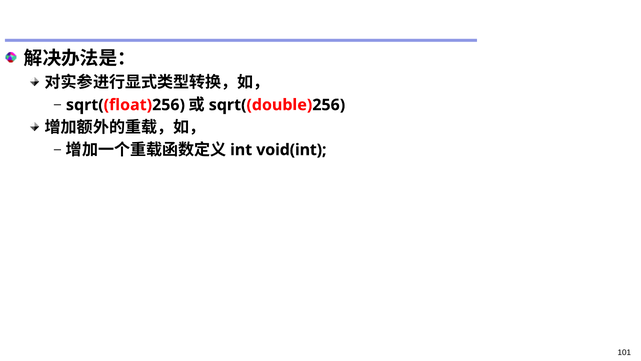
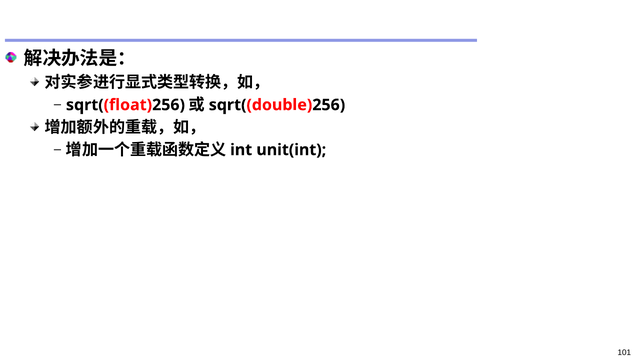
void(int: void(int -> unit(int
